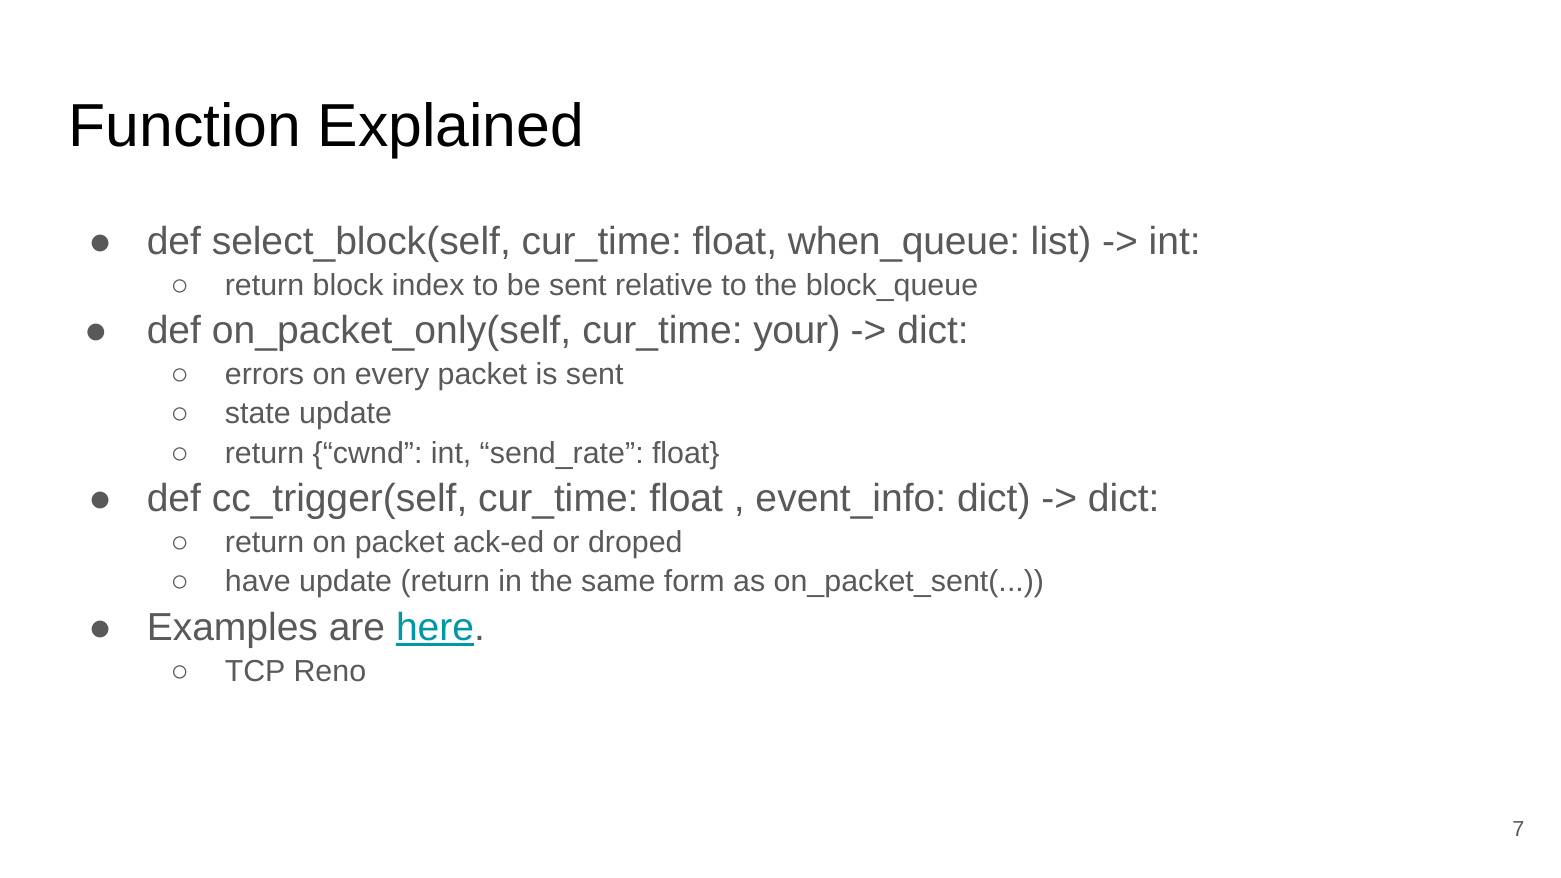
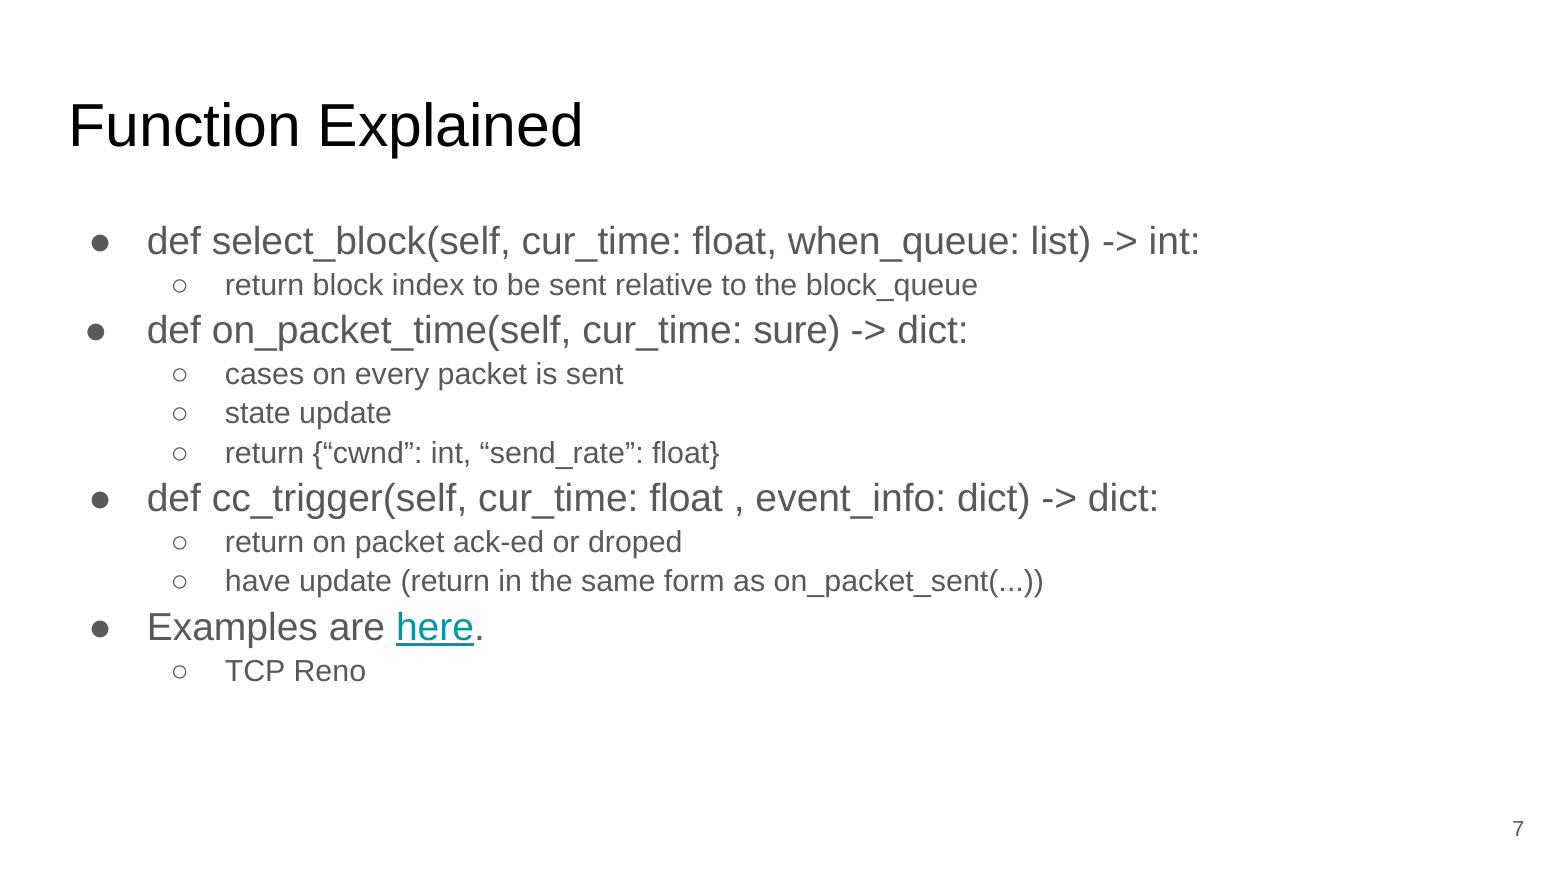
on_packet_only(self: on_packet_only(self -> on_packet_time(self
your: your -> sure
errors: errors -> cases
